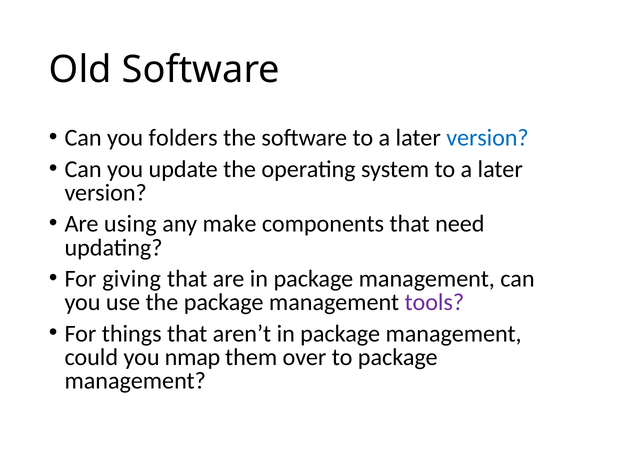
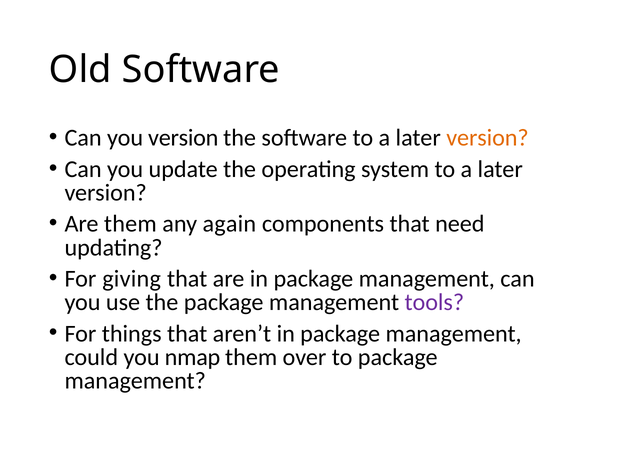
you folders: folders -> version
version at (487, 138) colour: blue -> orange
Are using: using -> them
make: make -> again
